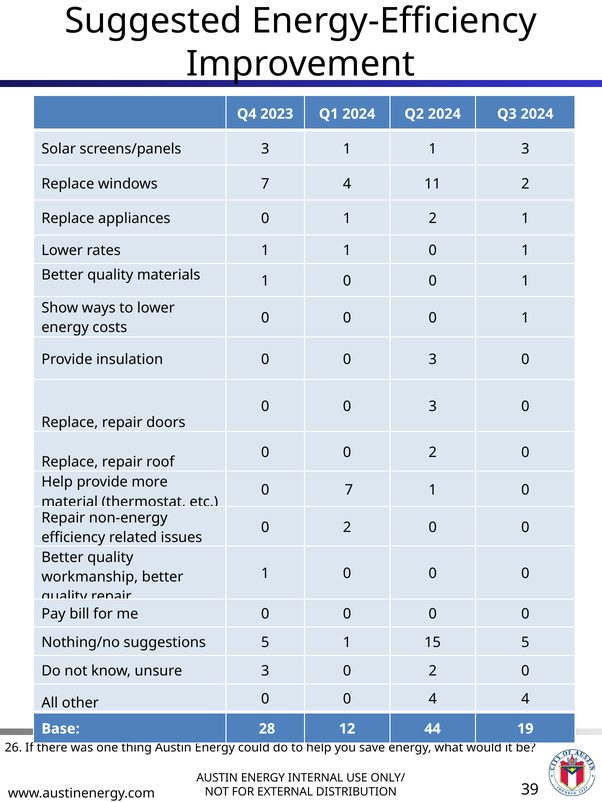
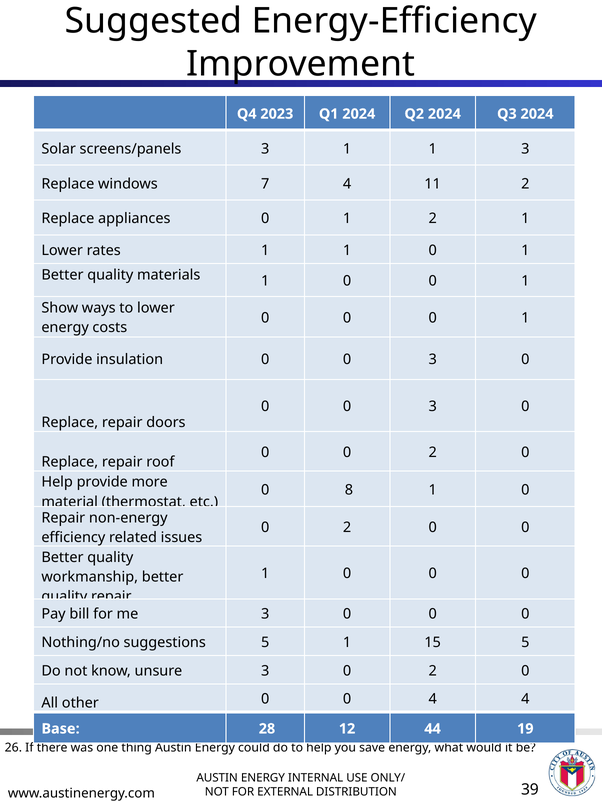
0 7: 7 -> 8
me 0: 0 -> 3
